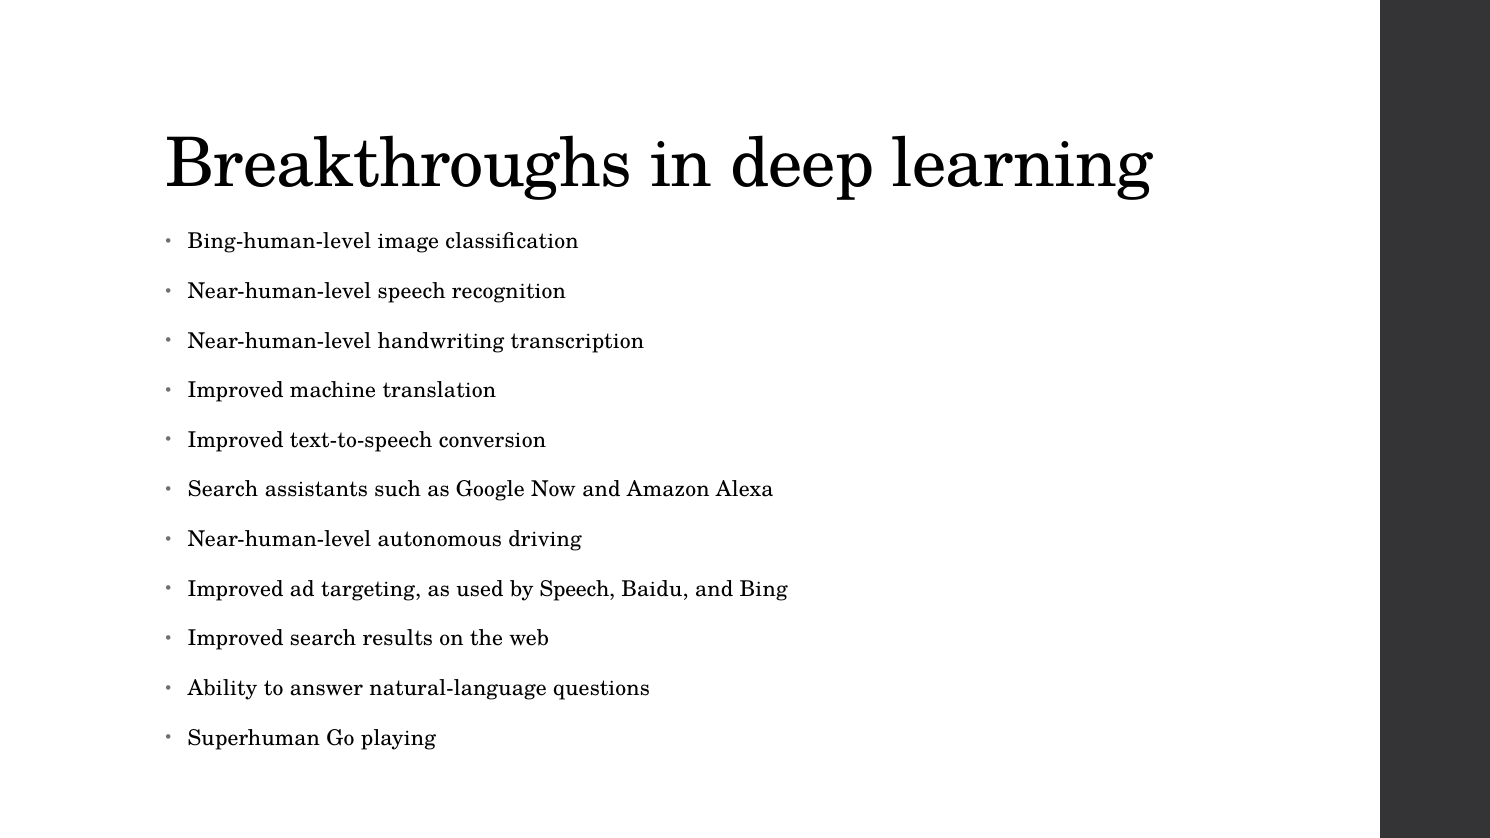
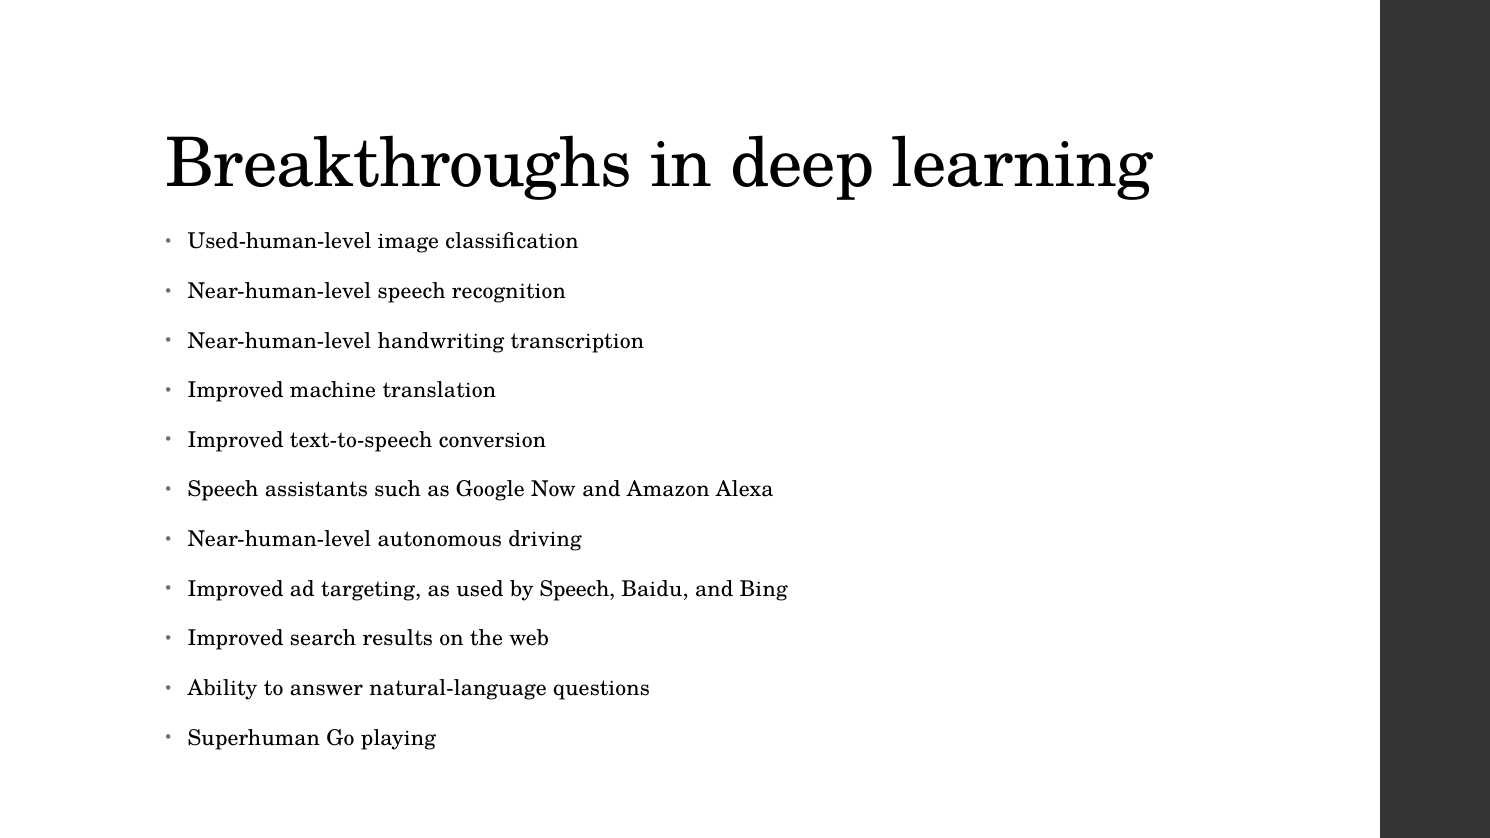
Bing-human-level: Bing-human-level -> Used-human-level
Search at (223, 490): Search -> Speech
